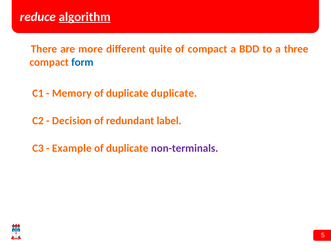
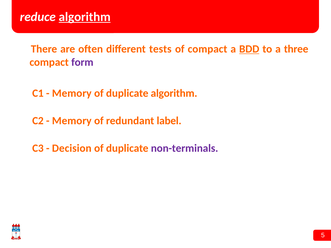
more: more -> often
quite: quite -> tests
BDD underline: none -> present
form colour: blue -> purple
duplicate duplicate: duplicate -> algorithm
Decision at (72, 121): Decision -> Memory
Example: Example -> Decision
